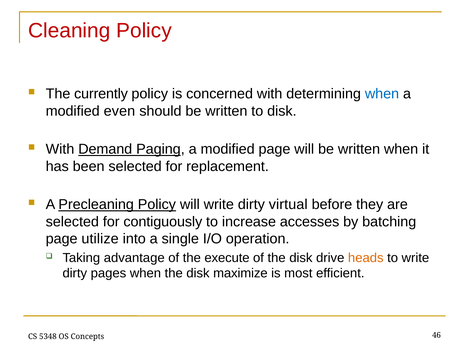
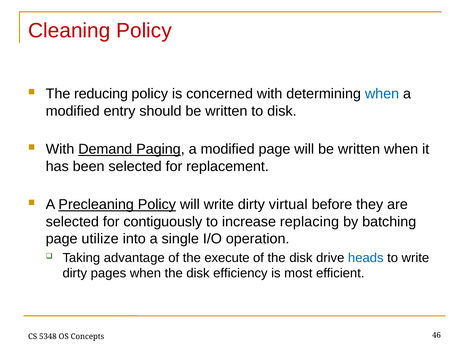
currently: currently -> reducing
even: even -> entry
accesses: accesses -> replacing
heads colour: orange -> blue
maximize: maximize -> efficiency
